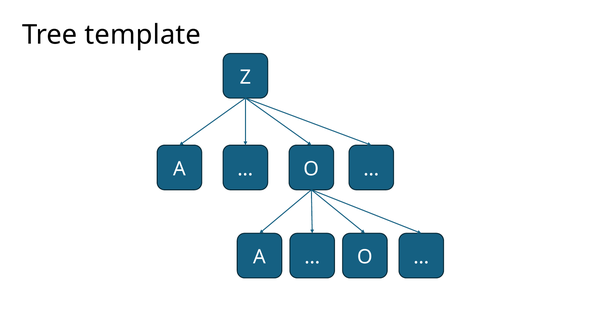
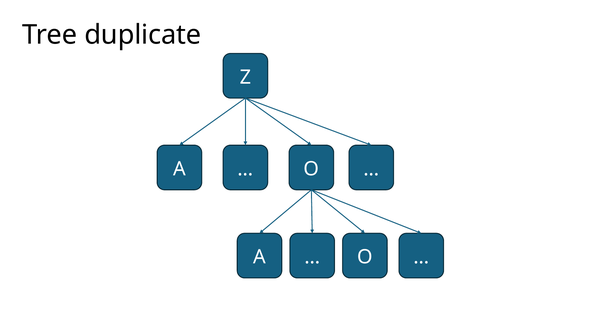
template: template -> duplicate
